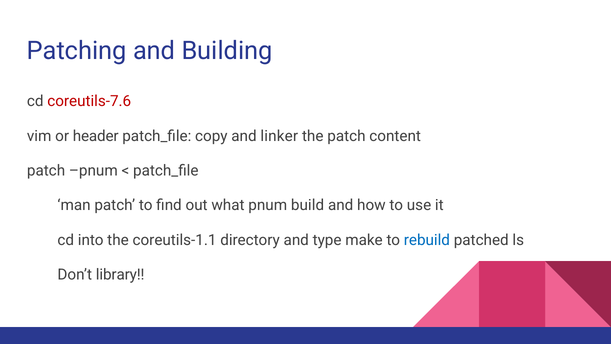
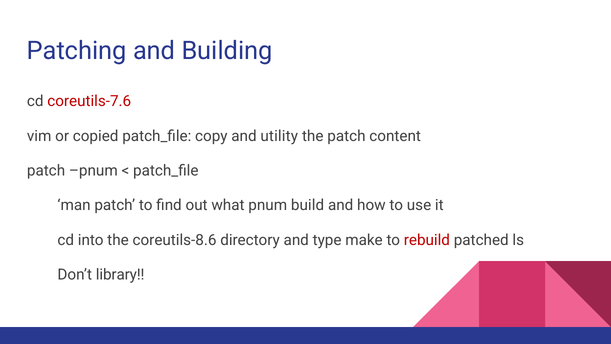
header: header -> copied
linker: linker -> utility
coreutils-1.1: coreutils-1.1 -> coreutils-8.6
rebuild colour: blue -> red
